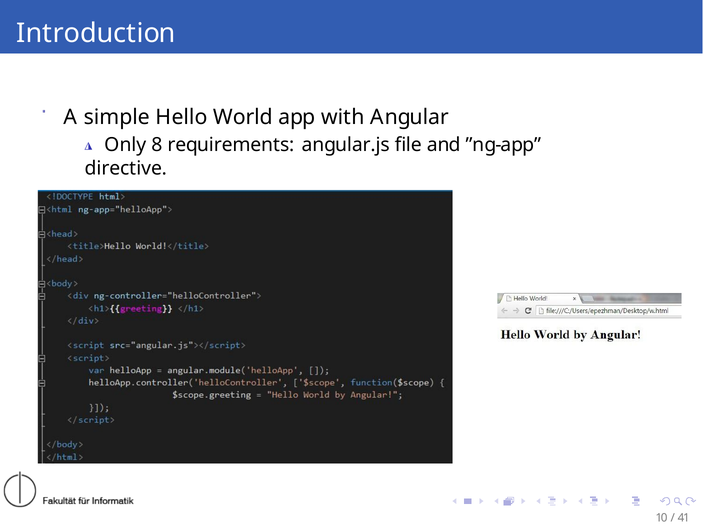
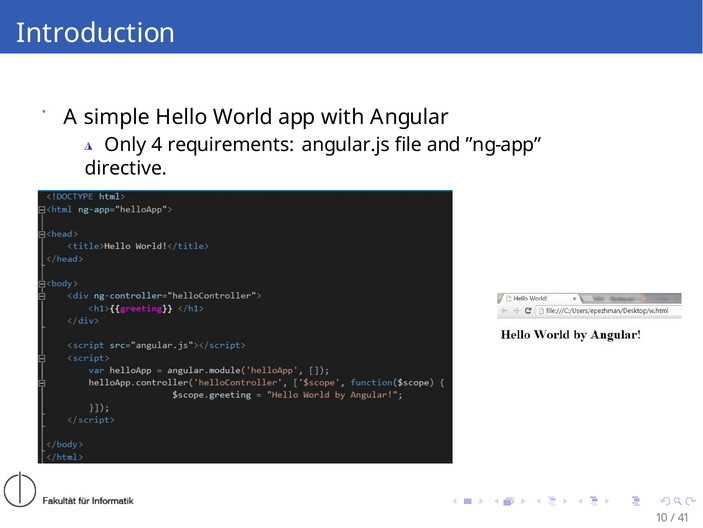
8: 8 -> 4
